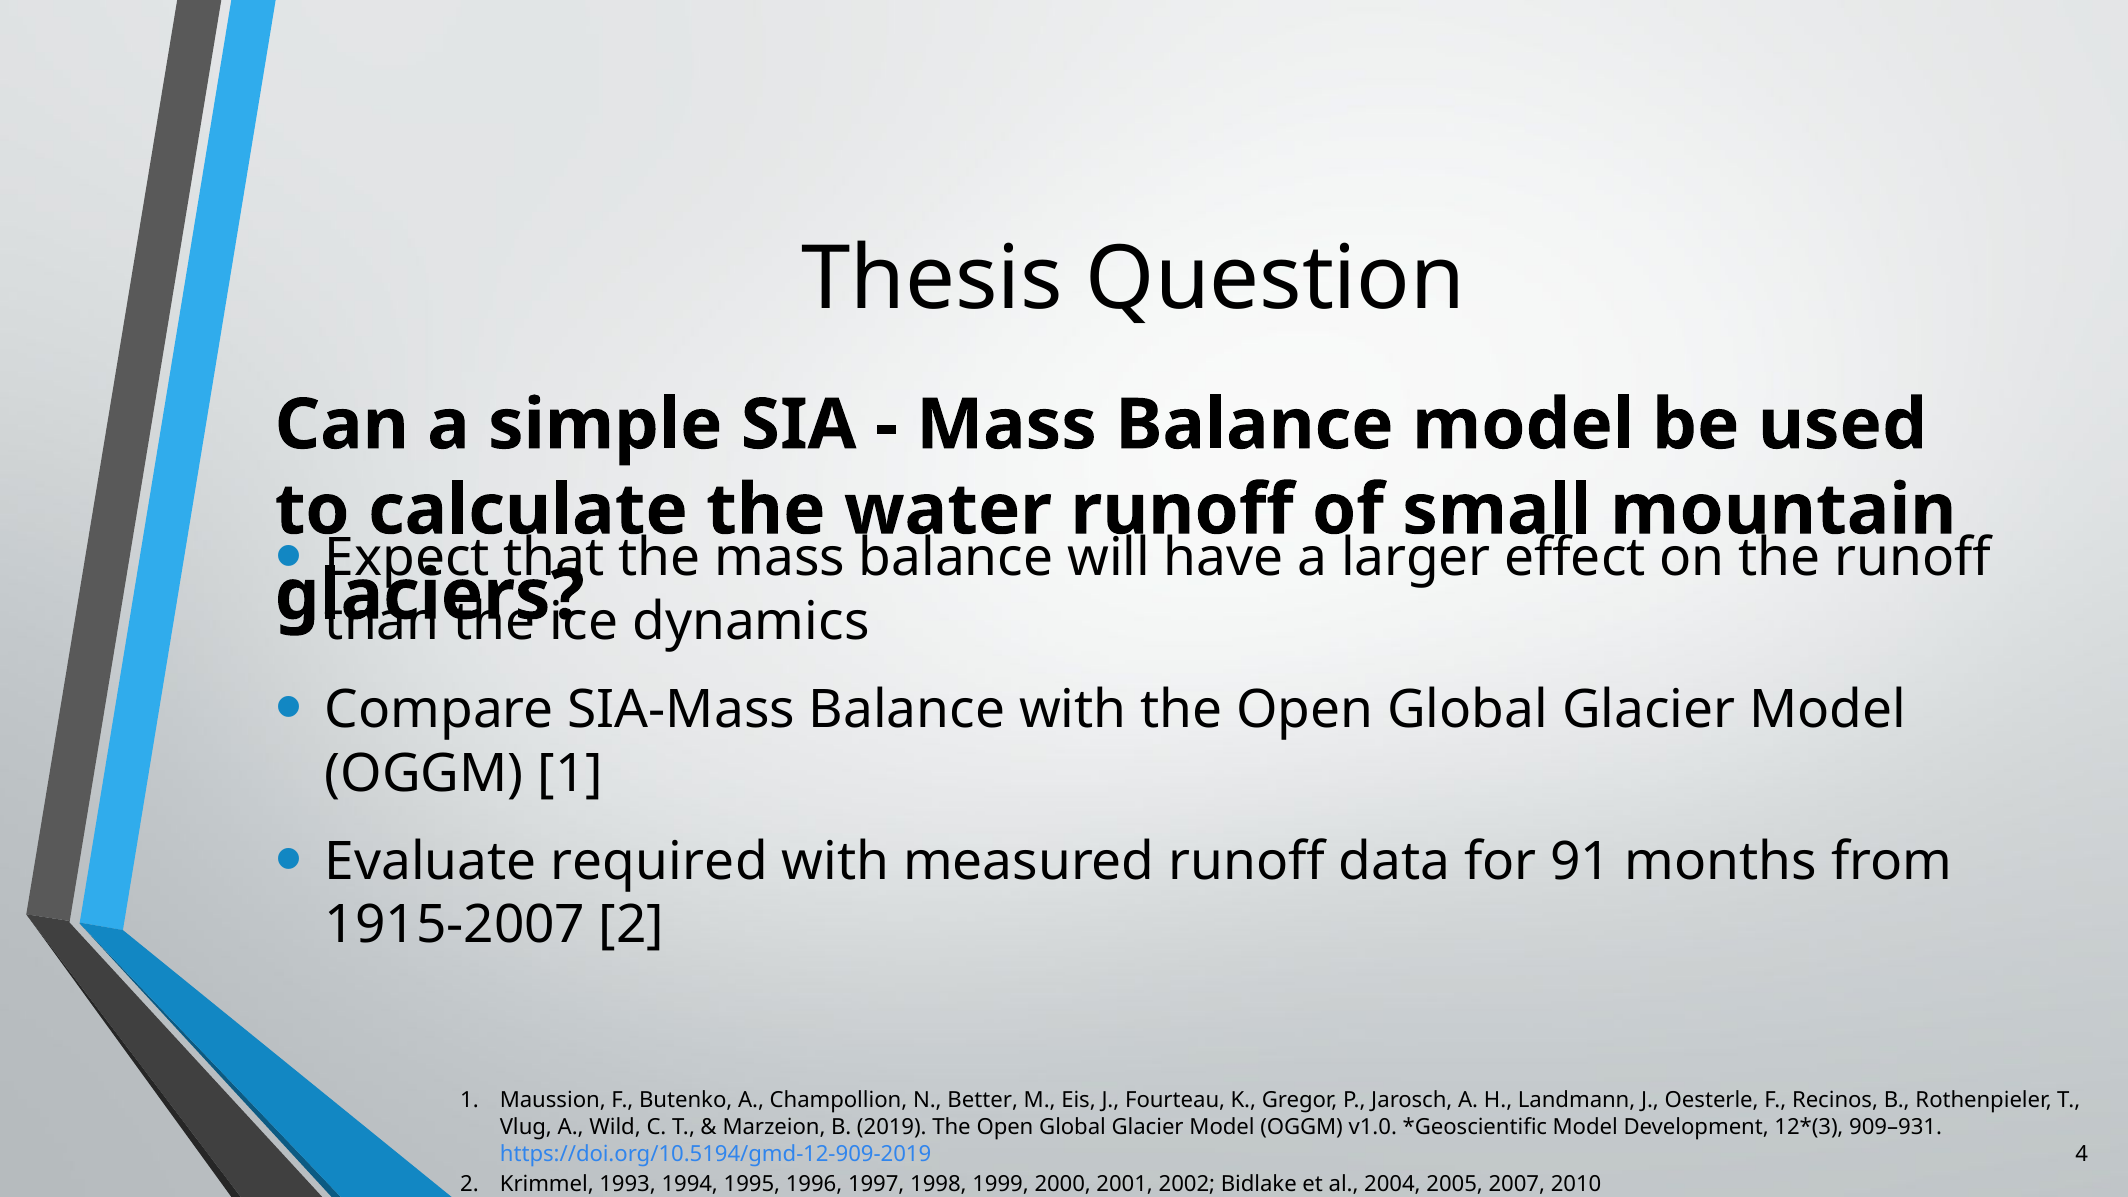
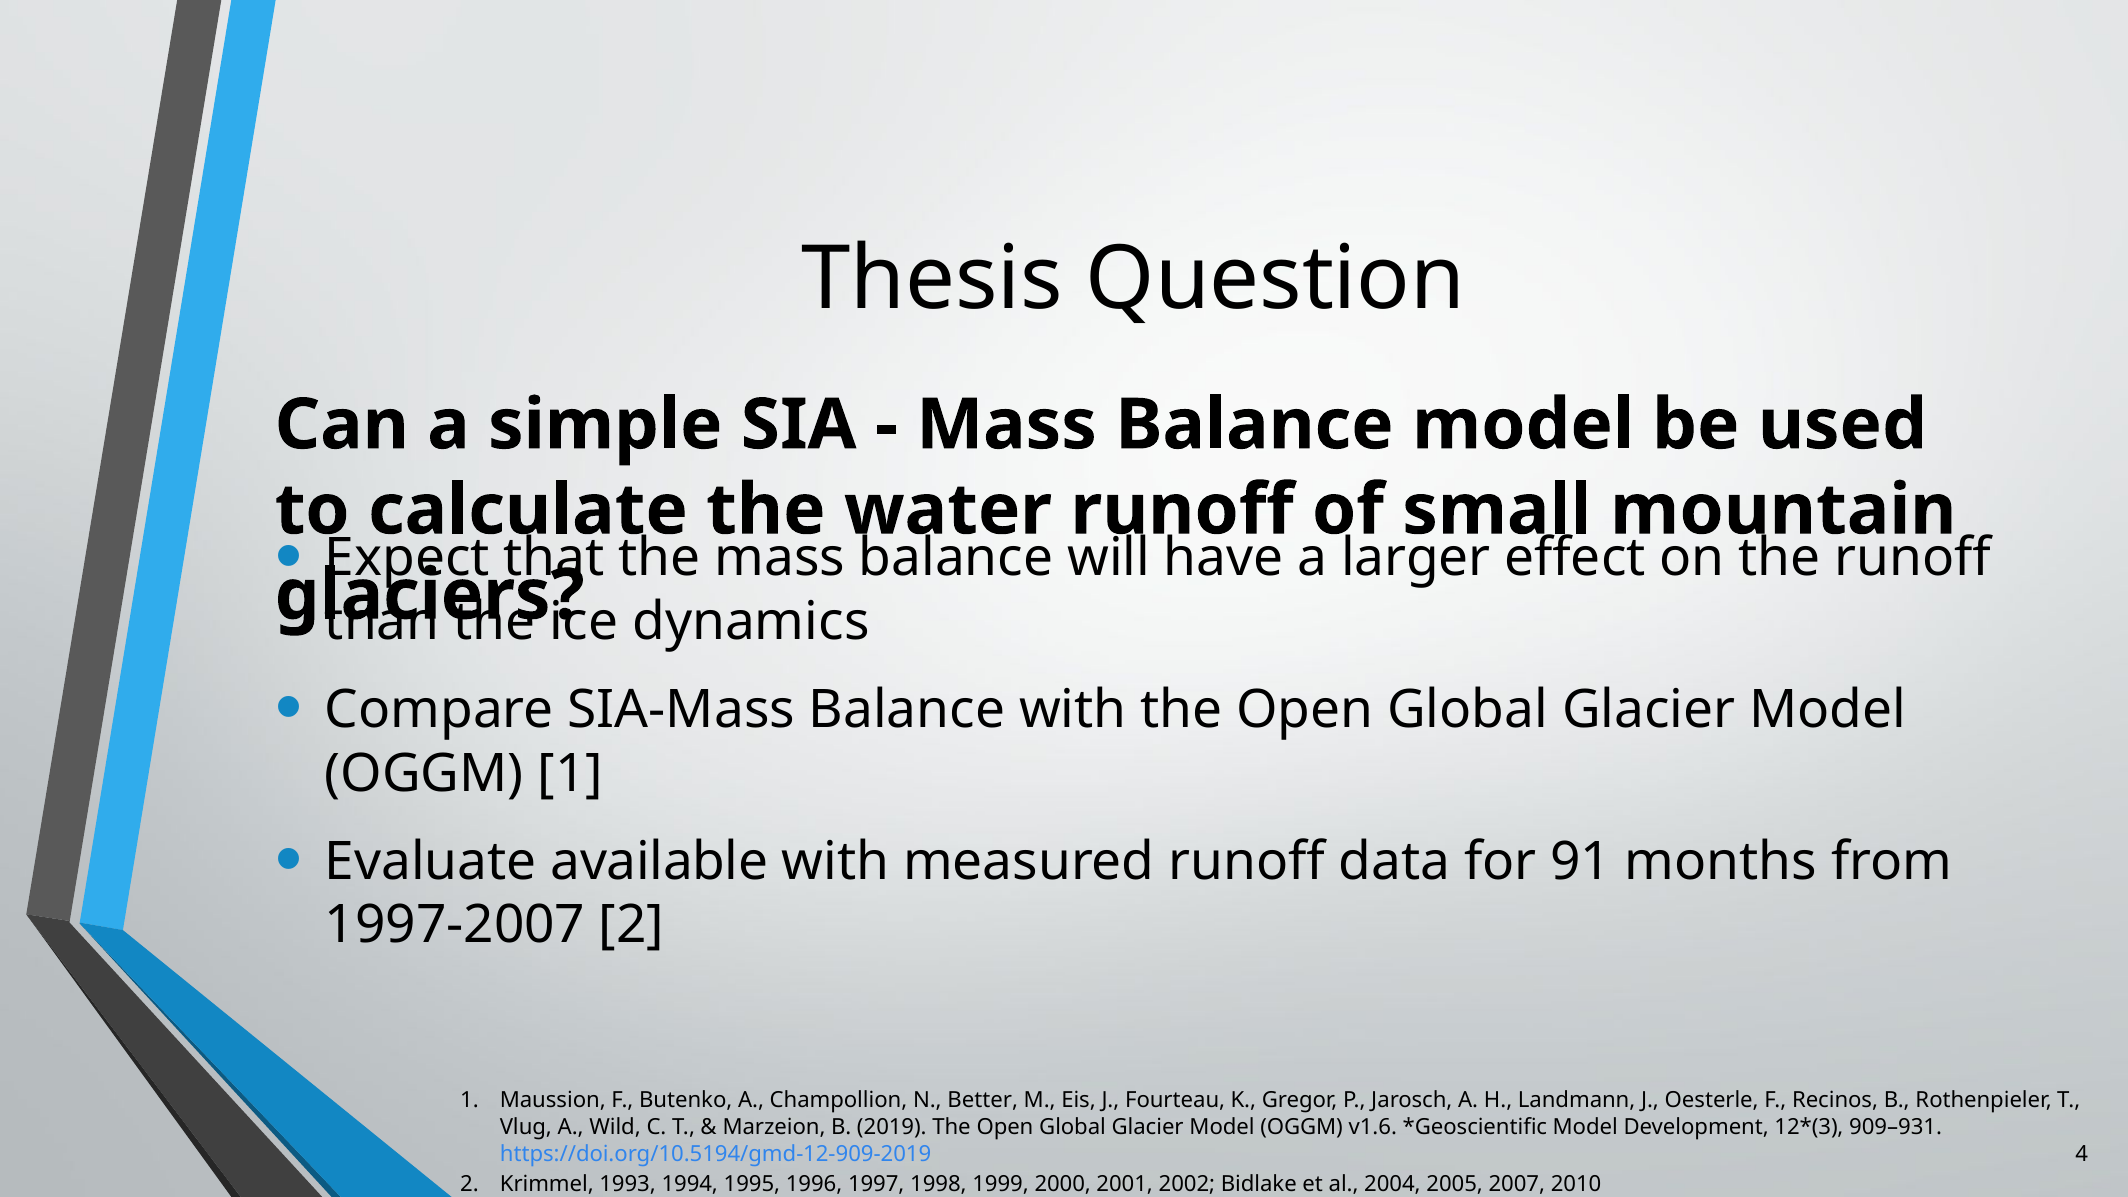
required: required -> available
1915-2007: 1915-2007 -> 1997-2007
v1.0: v1.0 -> v1.6
